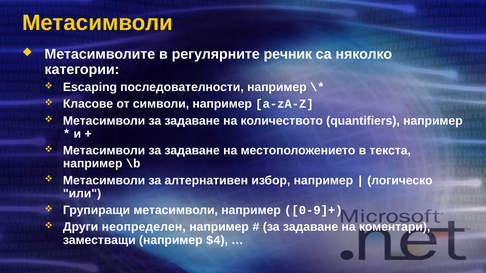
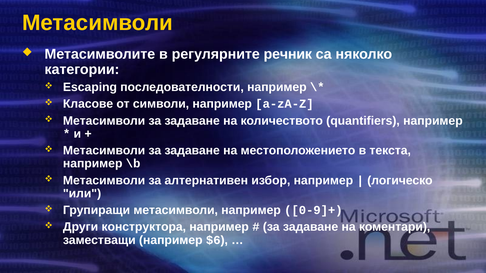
неопределен: неопределен -> конструктора
$4: $4 -> $6
